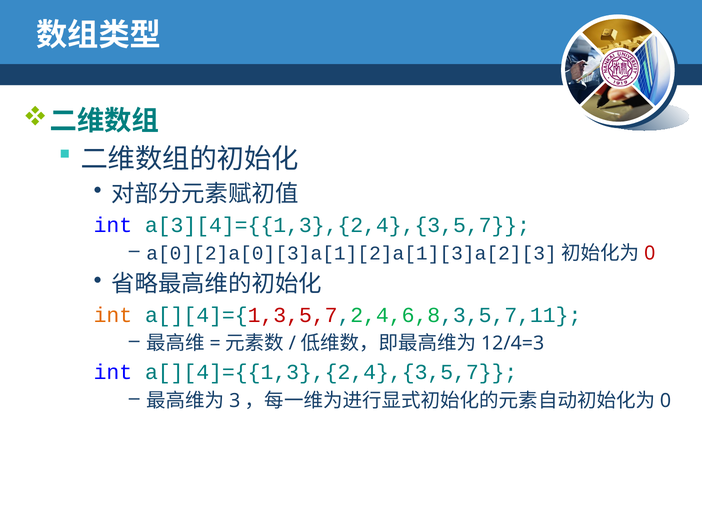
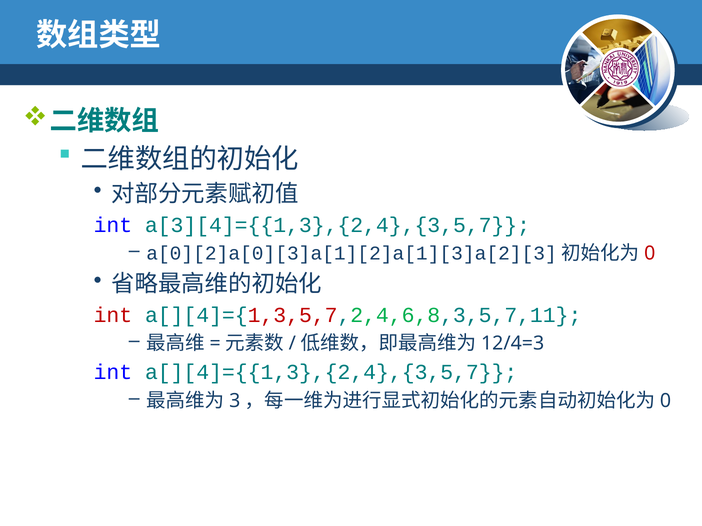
int at (113, 315) colour: orange -> red
